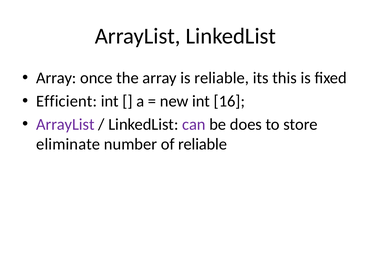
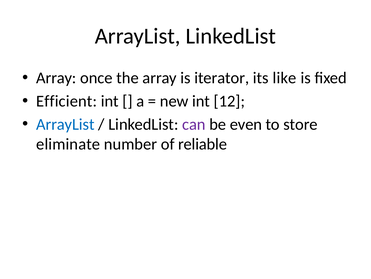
is reliable: reliable -> iterator
this: this -> like
16: 16 -> 12
ArrayList at (65, 124) colour: purple -> blue
does: does -> even
